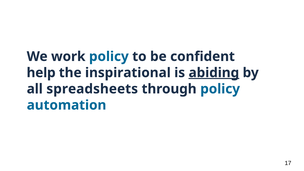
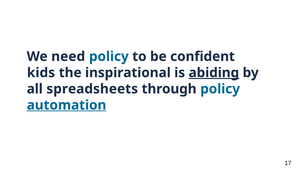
work: work -> need
help: help -> kids
automation underline: none -> present
